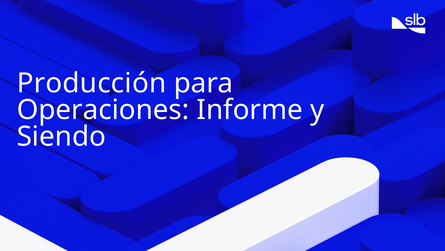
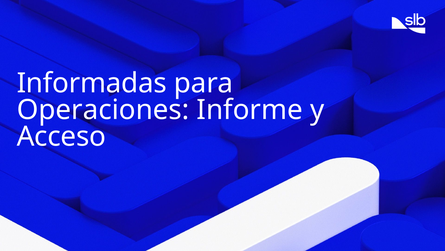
Producción: Producción -> Informadas
Siendo: Siendo -> Acceso
